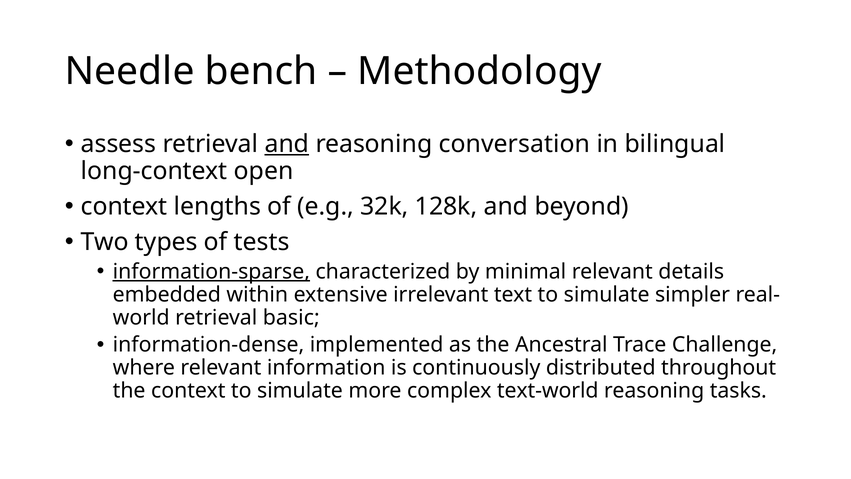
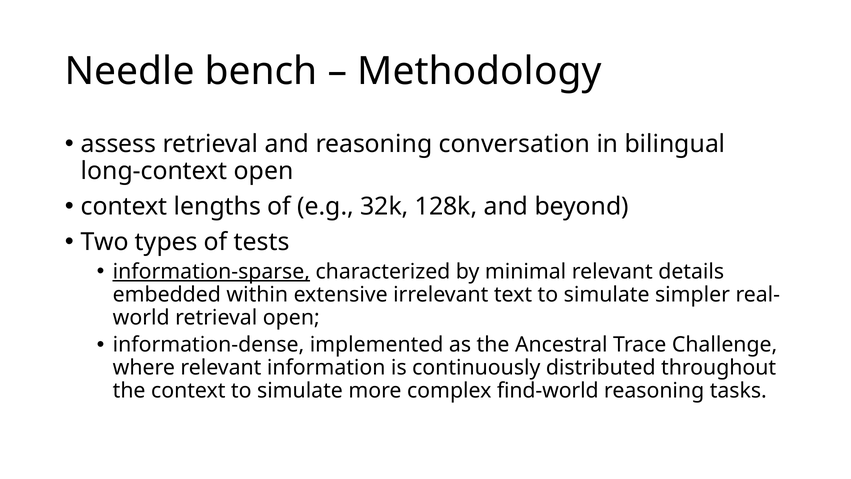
and at (287, 144) underline: present -> none
retrieval basic: basic -> open
text-world: text-world -> find-world
